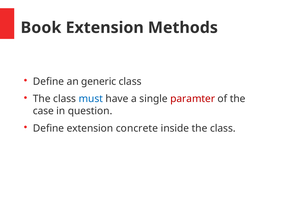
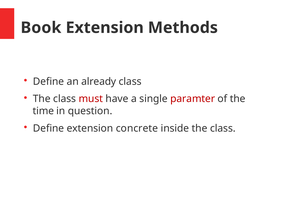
generic: generic -> already
must colour: blue -> red
case: case -> time
